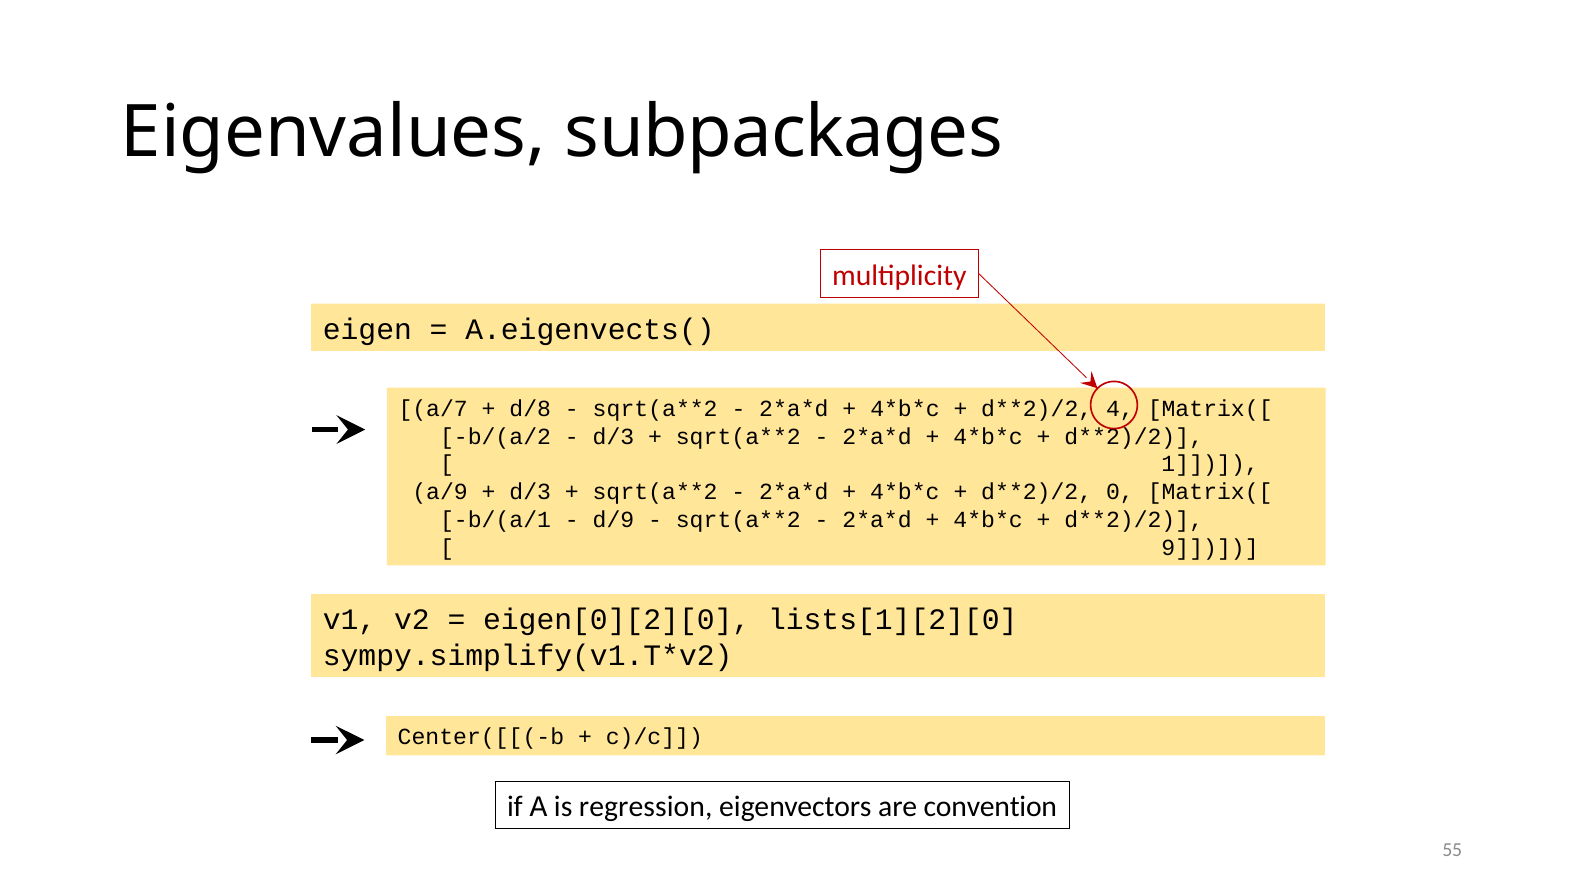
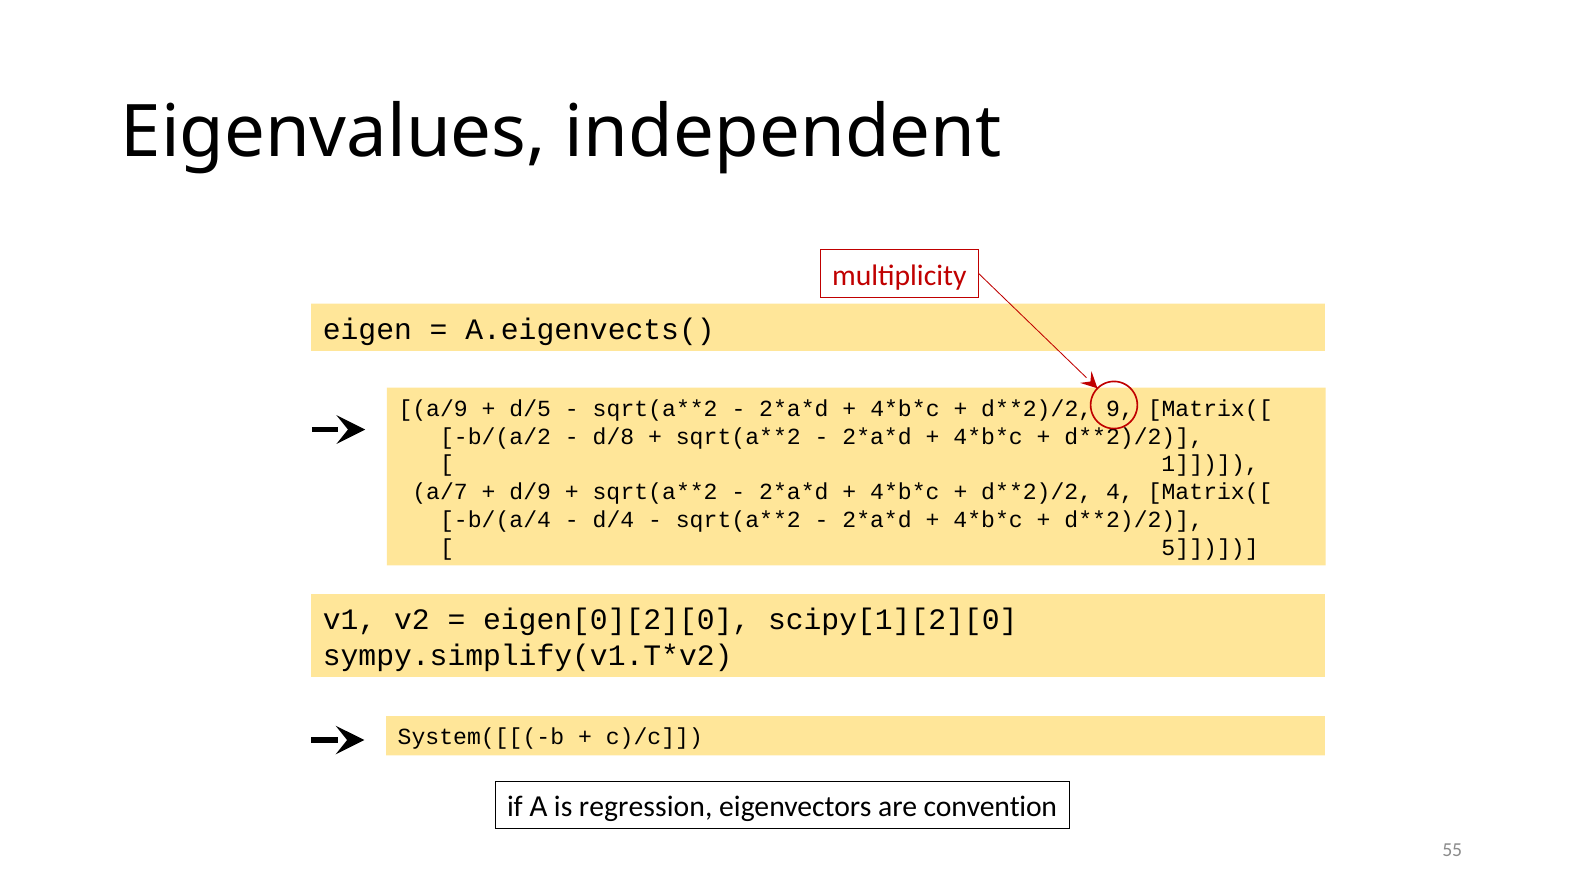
subpackages: subpackages -> independent
a/7: a/7 -> a/9
d/8: d/8 -> d/5
4: 4 -> 9
d/3 at (613, 437): d/3 -> d/8
a/9: a/9 -> a/7
d/3 at (530, 492): d/3 -> d/9
0: 0 -> 4
b/(a/1: b/(a/1 -> b/(a/4
d/9: d/9 -> d/4
9: 9 -> 5
lists[1][2][0: lists[1][2][0 -> scipy[1][2][0
Center([[(-b: Center([[(-b -> System([[(-b
